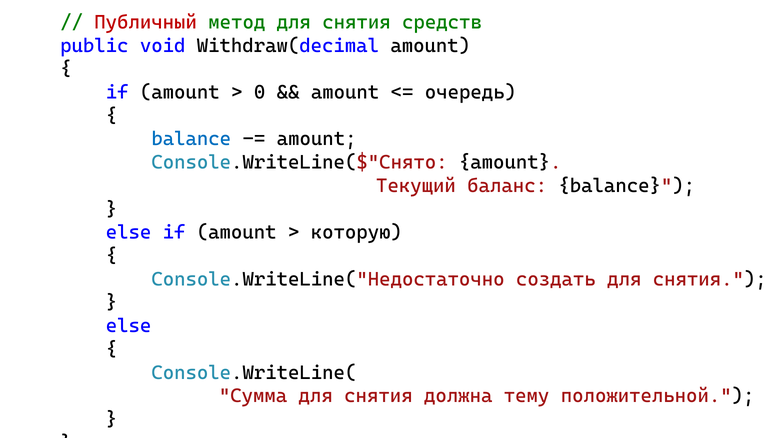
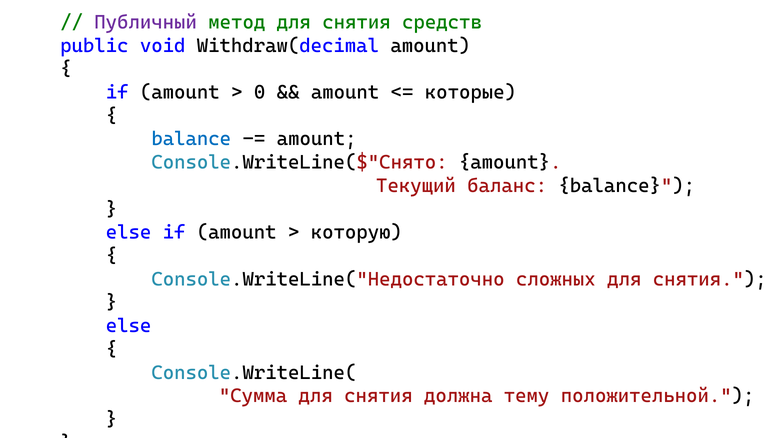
Публичный colour: red -> purple
очередь: очередь -> которые
создать: создать -> сложных
